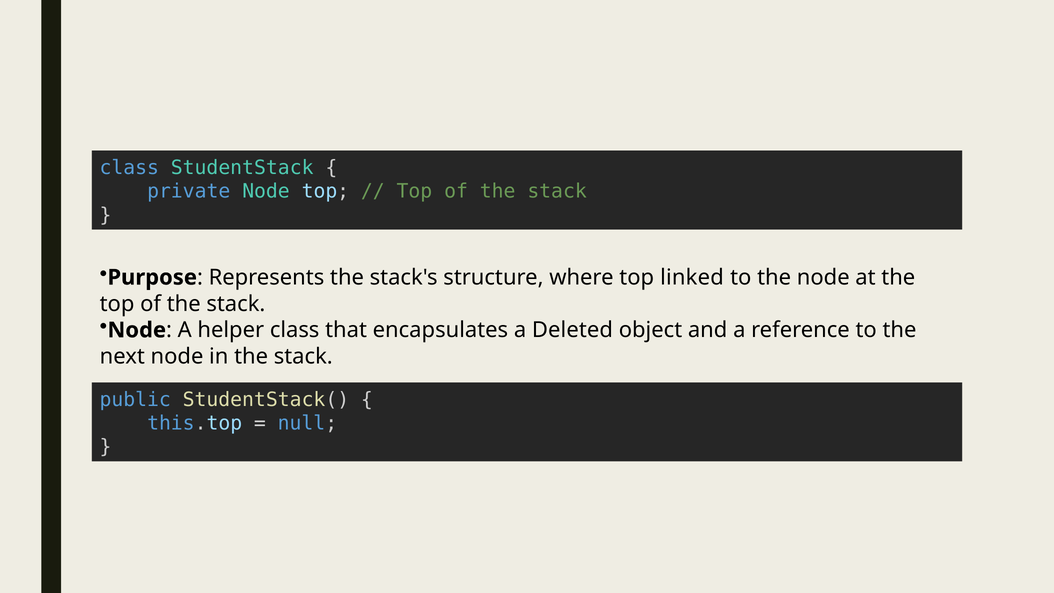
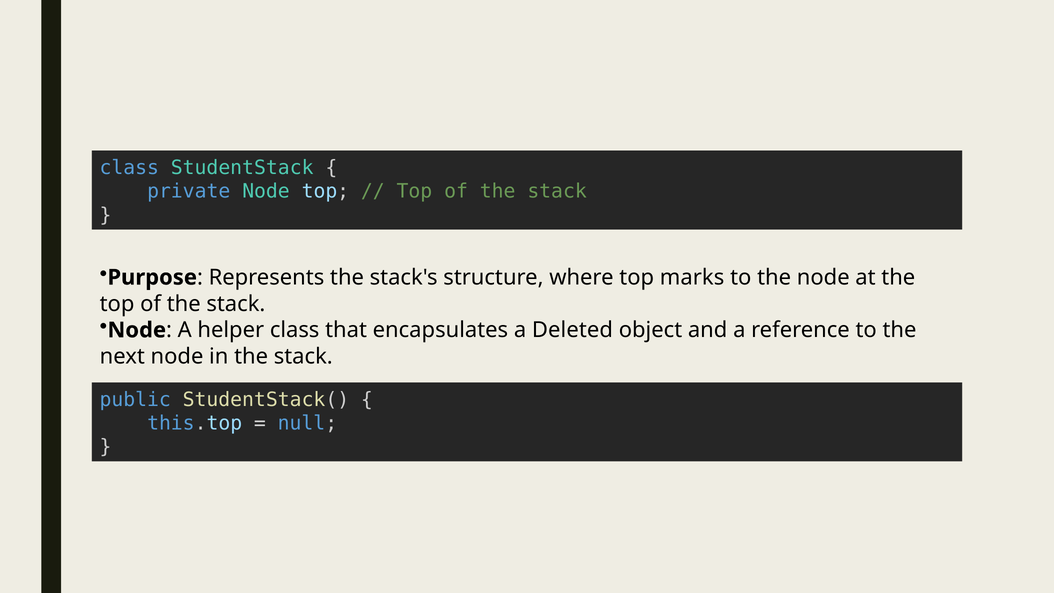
linked: linked -> marks
